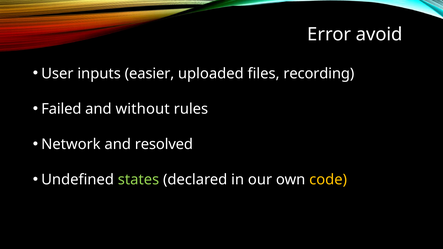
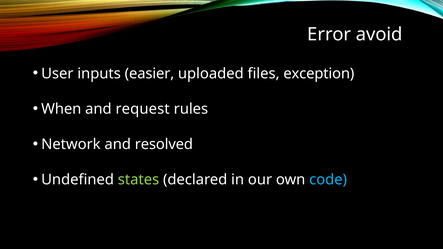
recording: recording -> exception
Failed: Failed -> When
without: without -> request
code colour: yellow -> light blue
